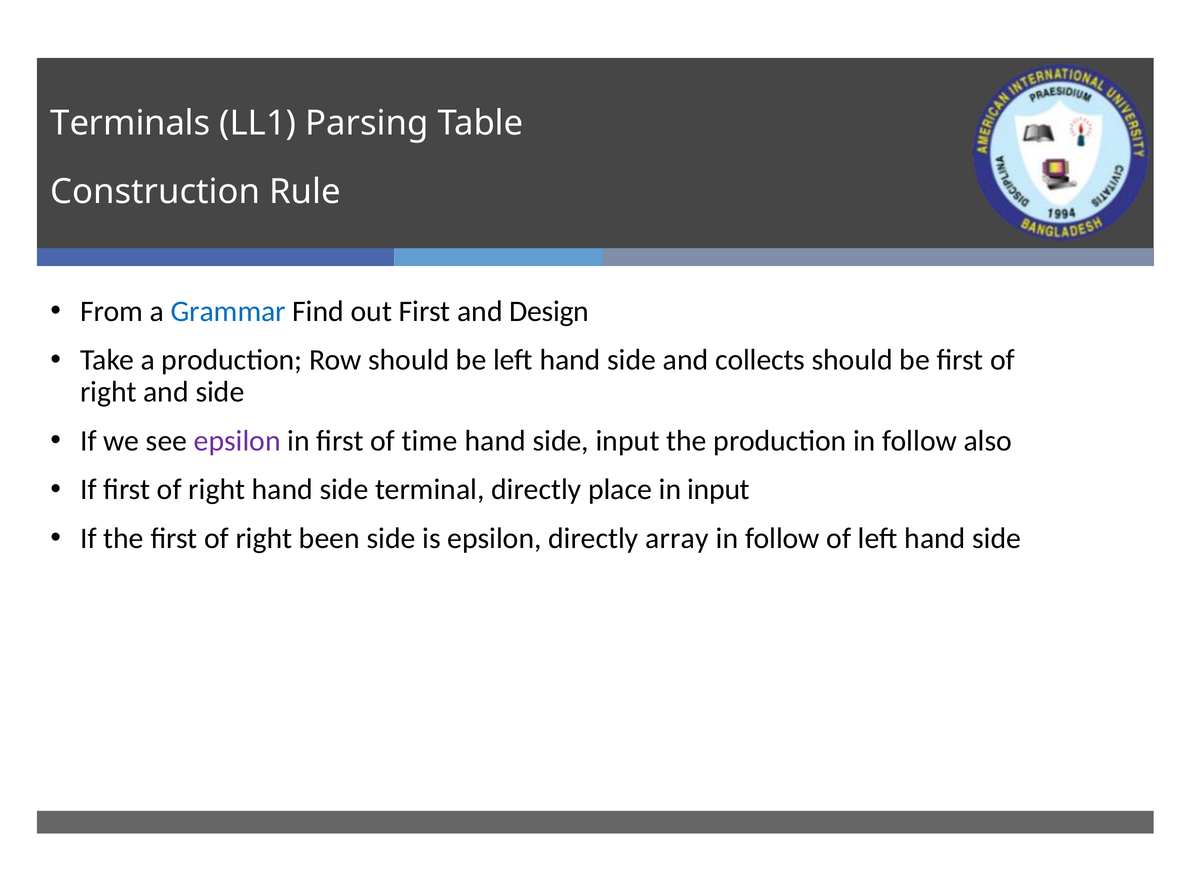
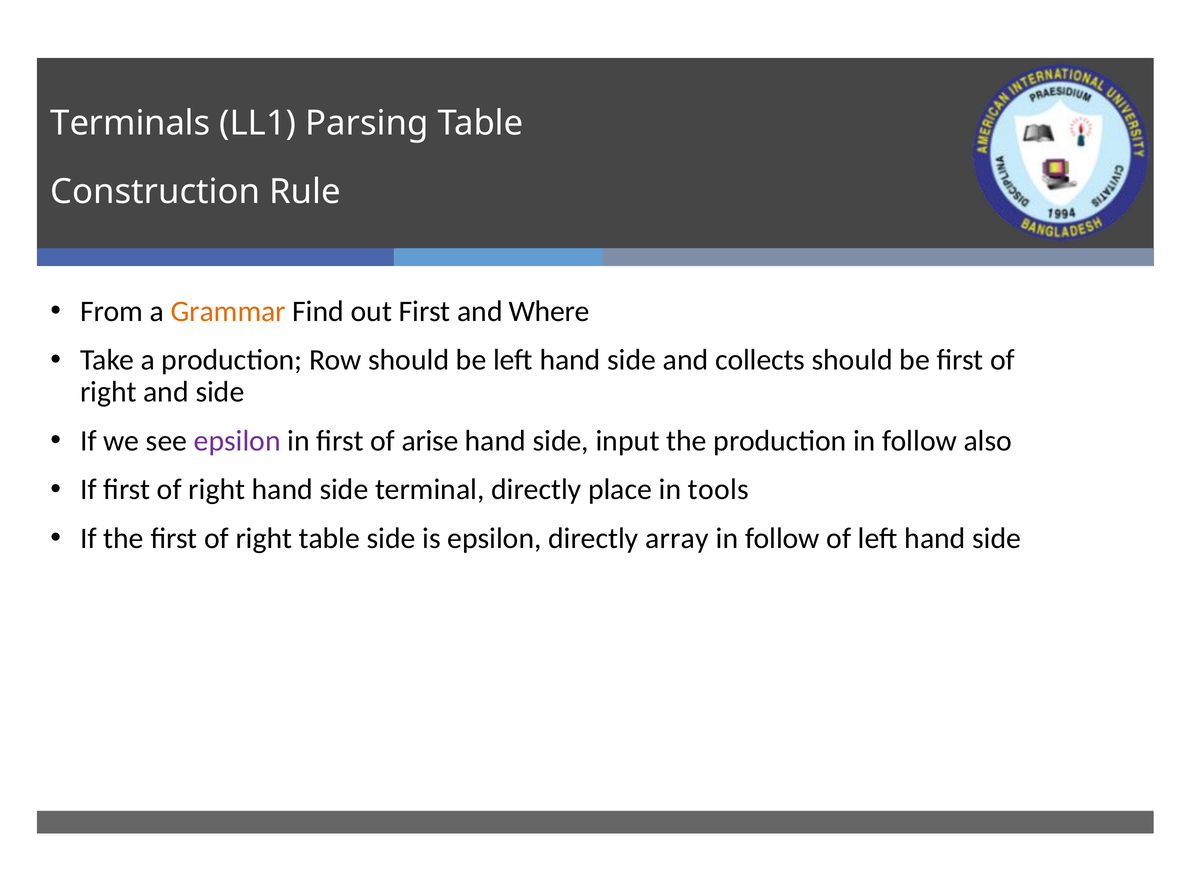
Grammar colour: blue -> orange
Design: Design -> Where
time: time -> arise
in input: input -> tools
right been: been -> table
